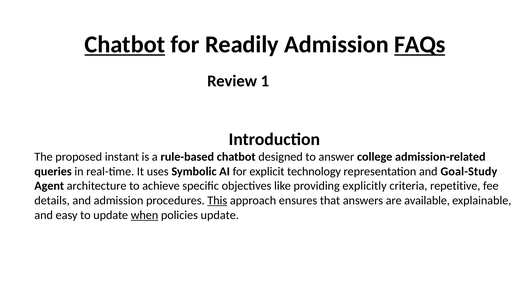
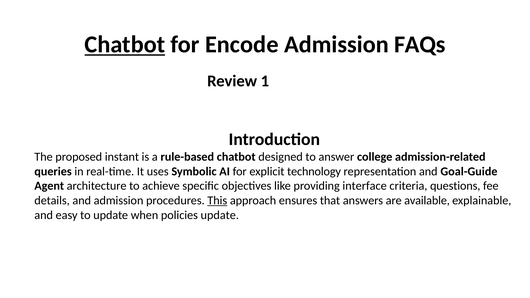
Readily: Readily -> Encode
FAQs underline: present -> none
Goal-Study: Goal-Study -> Goal-Guide
explicitly: explicitly -> interface
repetitive: repetitive -> questions
when underline: present -> none
